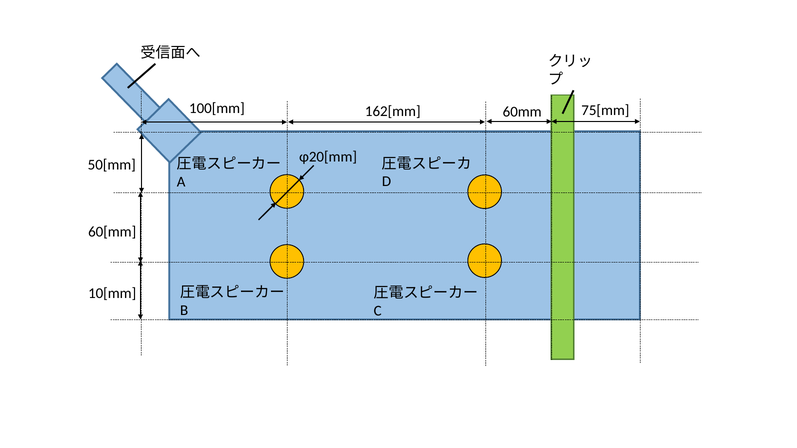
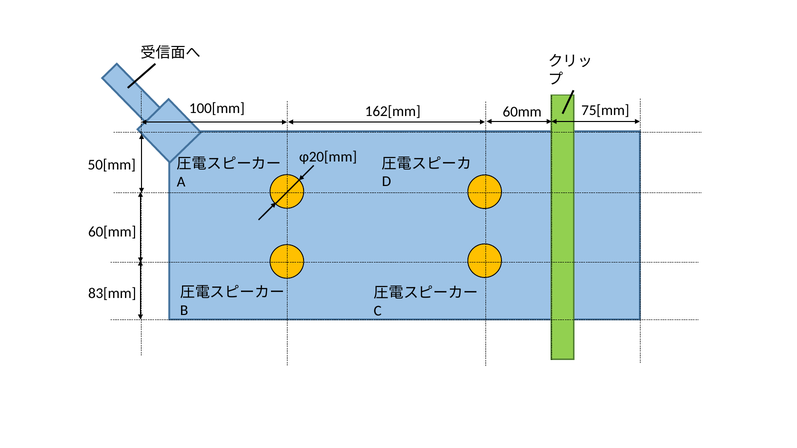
10[mm: 10[mm -> 83[mm
